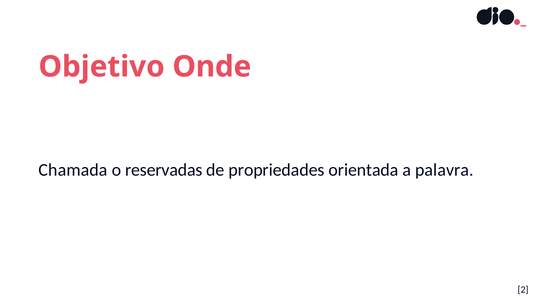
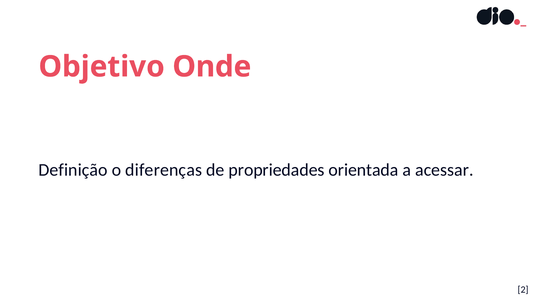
Chamada: Chamada -> Definição
reservadas: reservadas -> diferenças
palavra: palavra -> acessar
